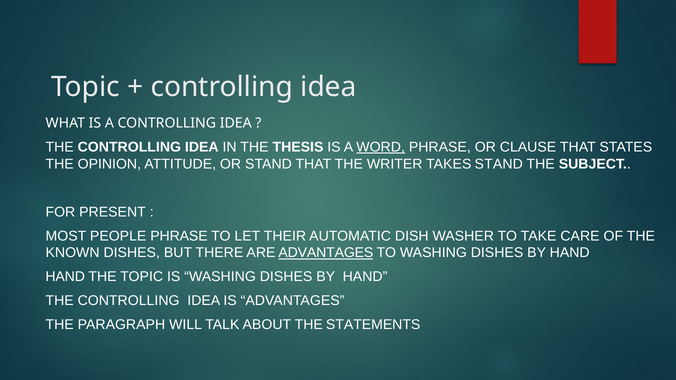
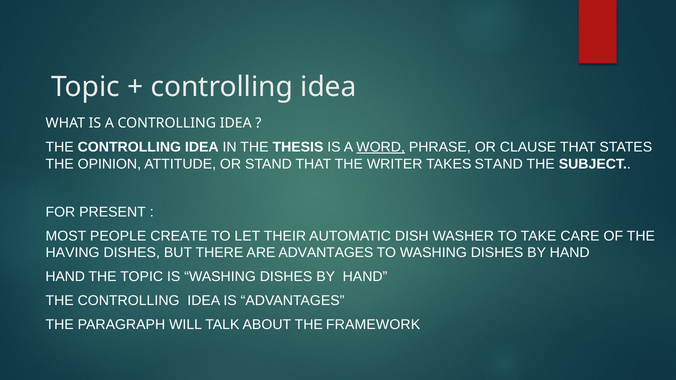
PEOPLE PHRASE: PHRASE -> CREATE
KNOWN: KNOWN -> HAVING
ADVANTAGES at (326, 253) underline: present -> none
STATEMENTS: STATEMENTS -> FRAMEWORK
